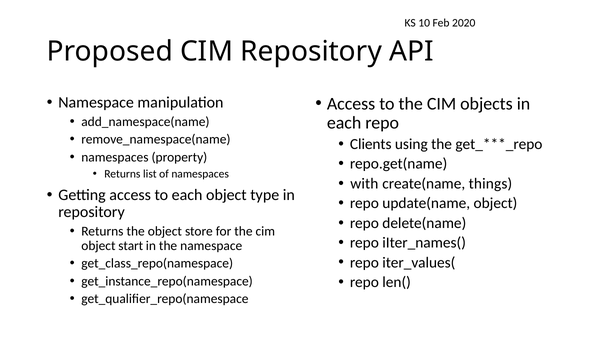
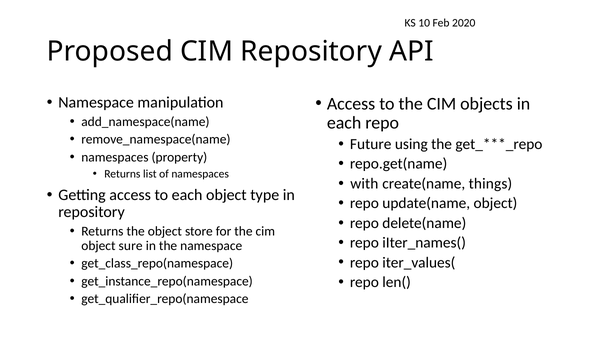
Clients: Clients -> Future
start: start -> sure
